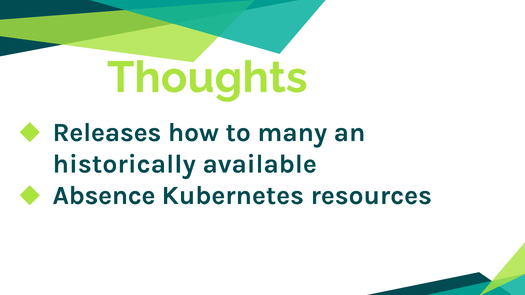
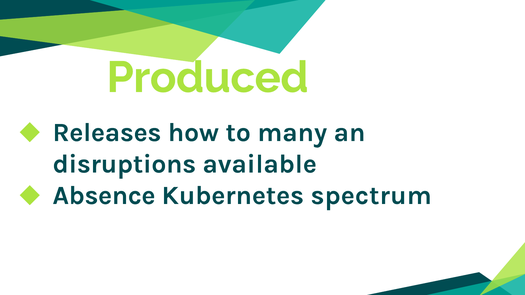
Thoughts: Thoughts -> Produced
historically: historically -> disruptions
resources: resources -> spectrum
